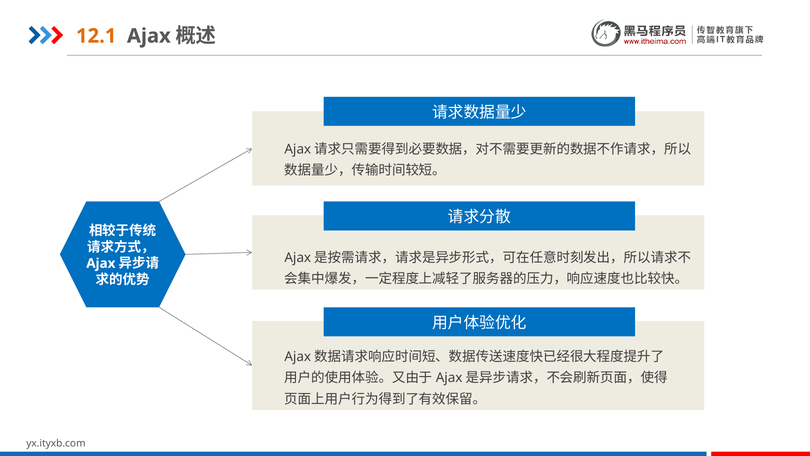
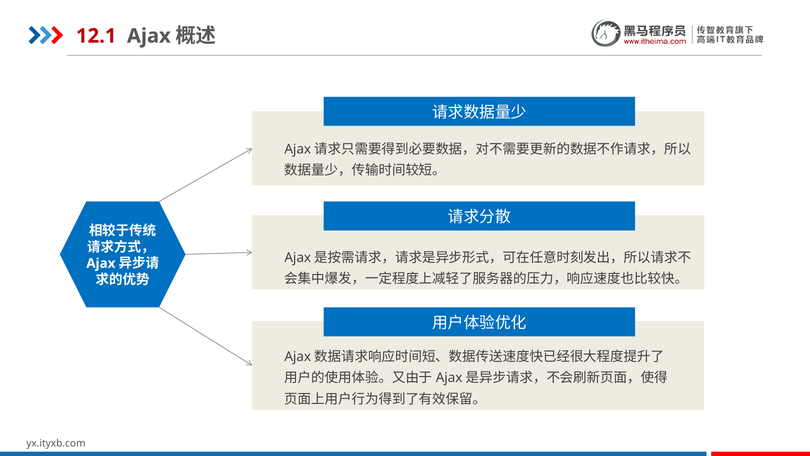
12.1 colour: orange -> red
